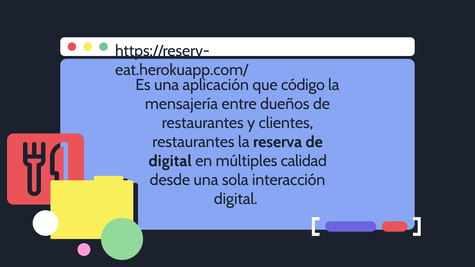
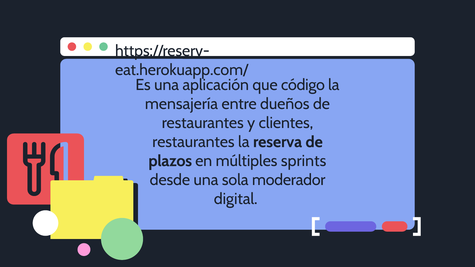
digital at (170, 161): digital -> plazos
calidad: calidad -> sprints
interacción: interacción -> moderador
